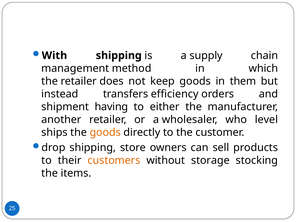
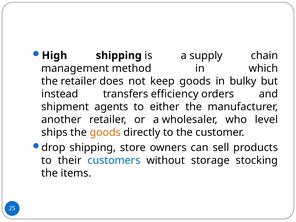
With: With -> High
them: them -> bulky
having: having -> agents
customers colour: orange -> blue
